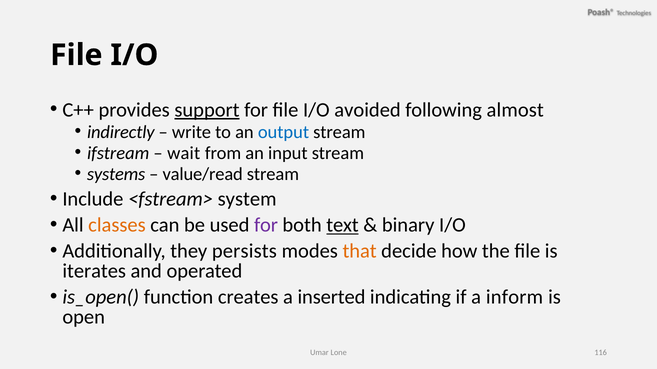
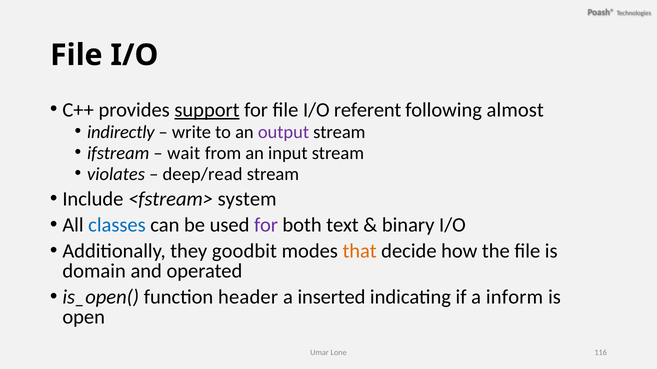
avoided: avoided -> referent
output colour: blue -> purple
systems: systems -> violates
value/read: value/read -> deep/read
classes colour: orange -> blue
text underline: present -> none
persists: persists -> goodbit
iterates: iterates -> domain
creates: creates -> header
